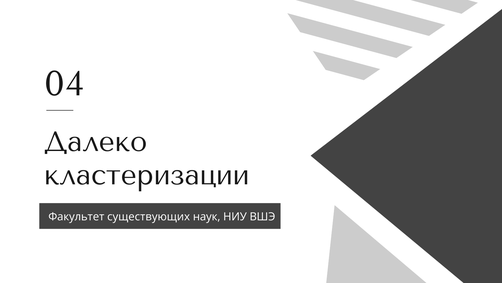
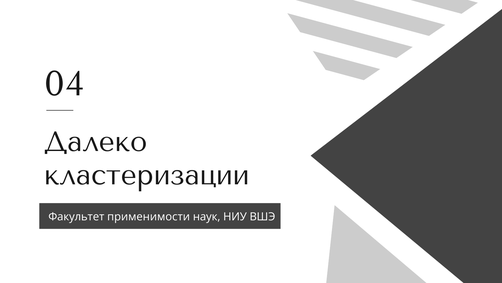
существующих: существующих -> применимости
